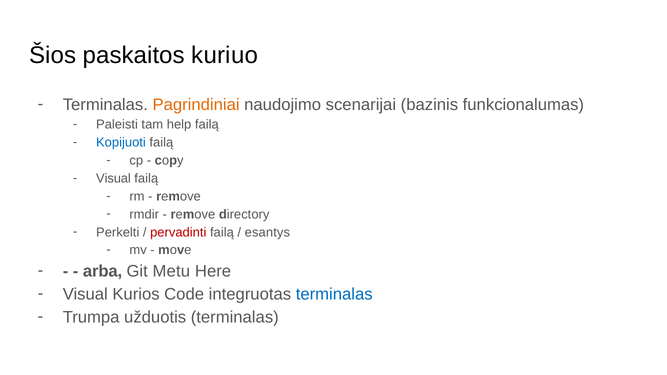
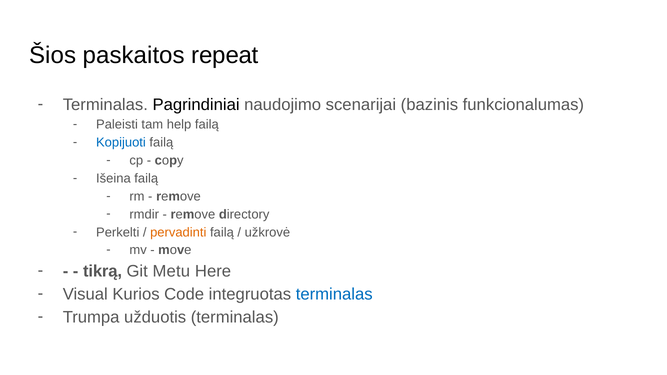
kuriuo: kuriuo -> repeat
Pagrindiniai colour: orange -> black
Visual at (113, 179): Visual -> Išeina
pervadinti colour: red -> orange
esantys: esantys -> užkrovė
arba: arba -> tikrą
